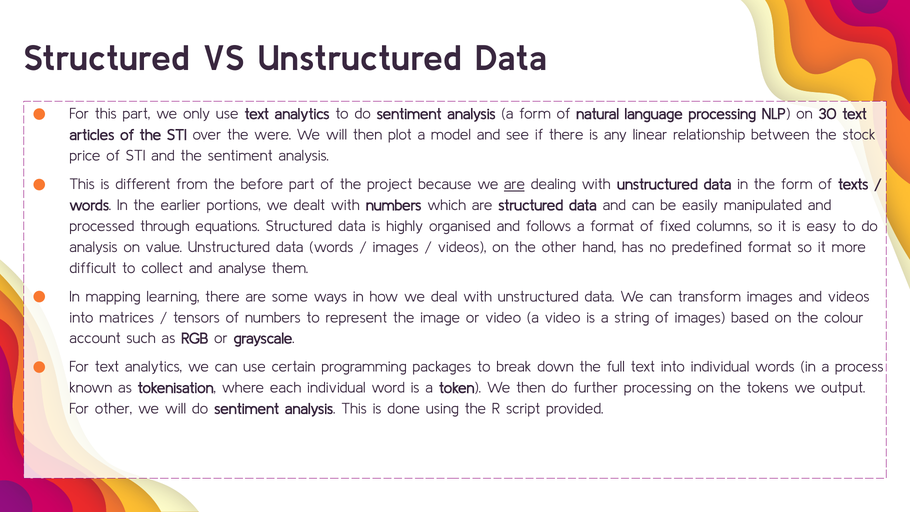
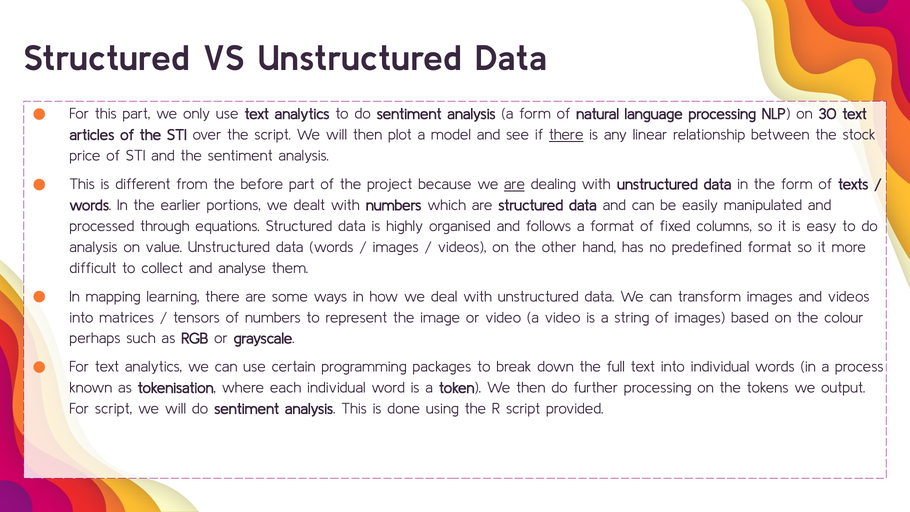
the were: were -> script
there at (566, 135) underline: none -> present
account: account -> perhaps
For other: other -> script
